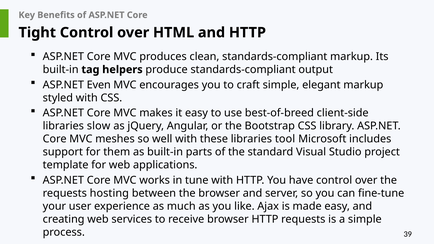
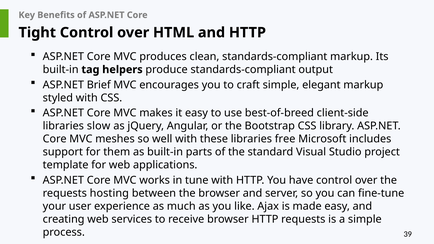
Even: Even -> Brief
tool: tool -> free
